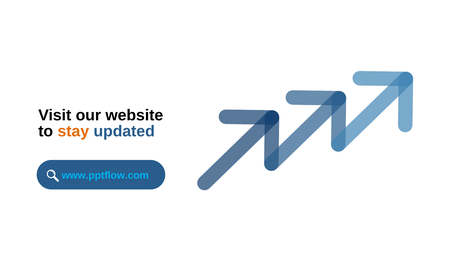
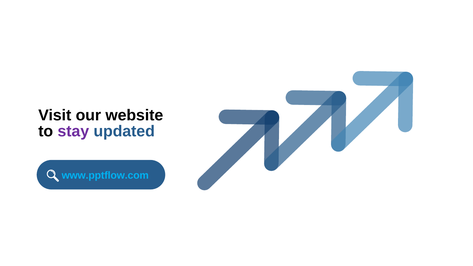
stay colour: orange -> purple
